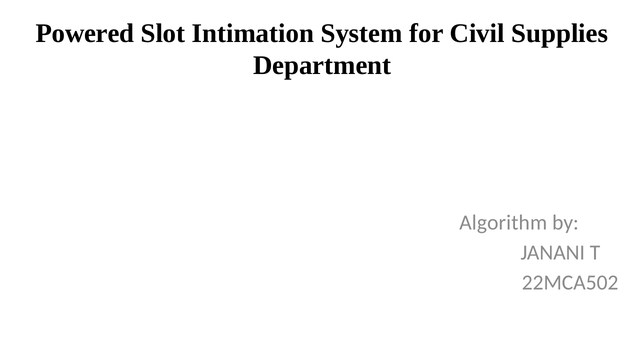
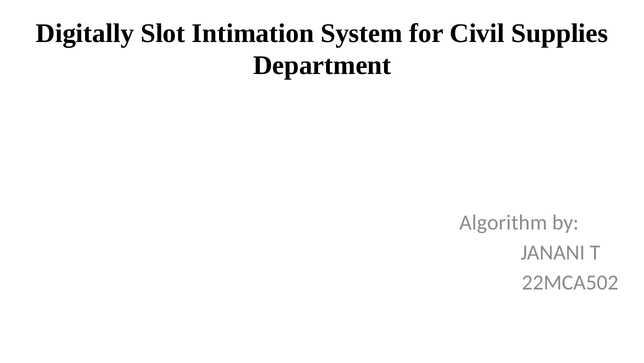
Powered: Powered -> Digitally
